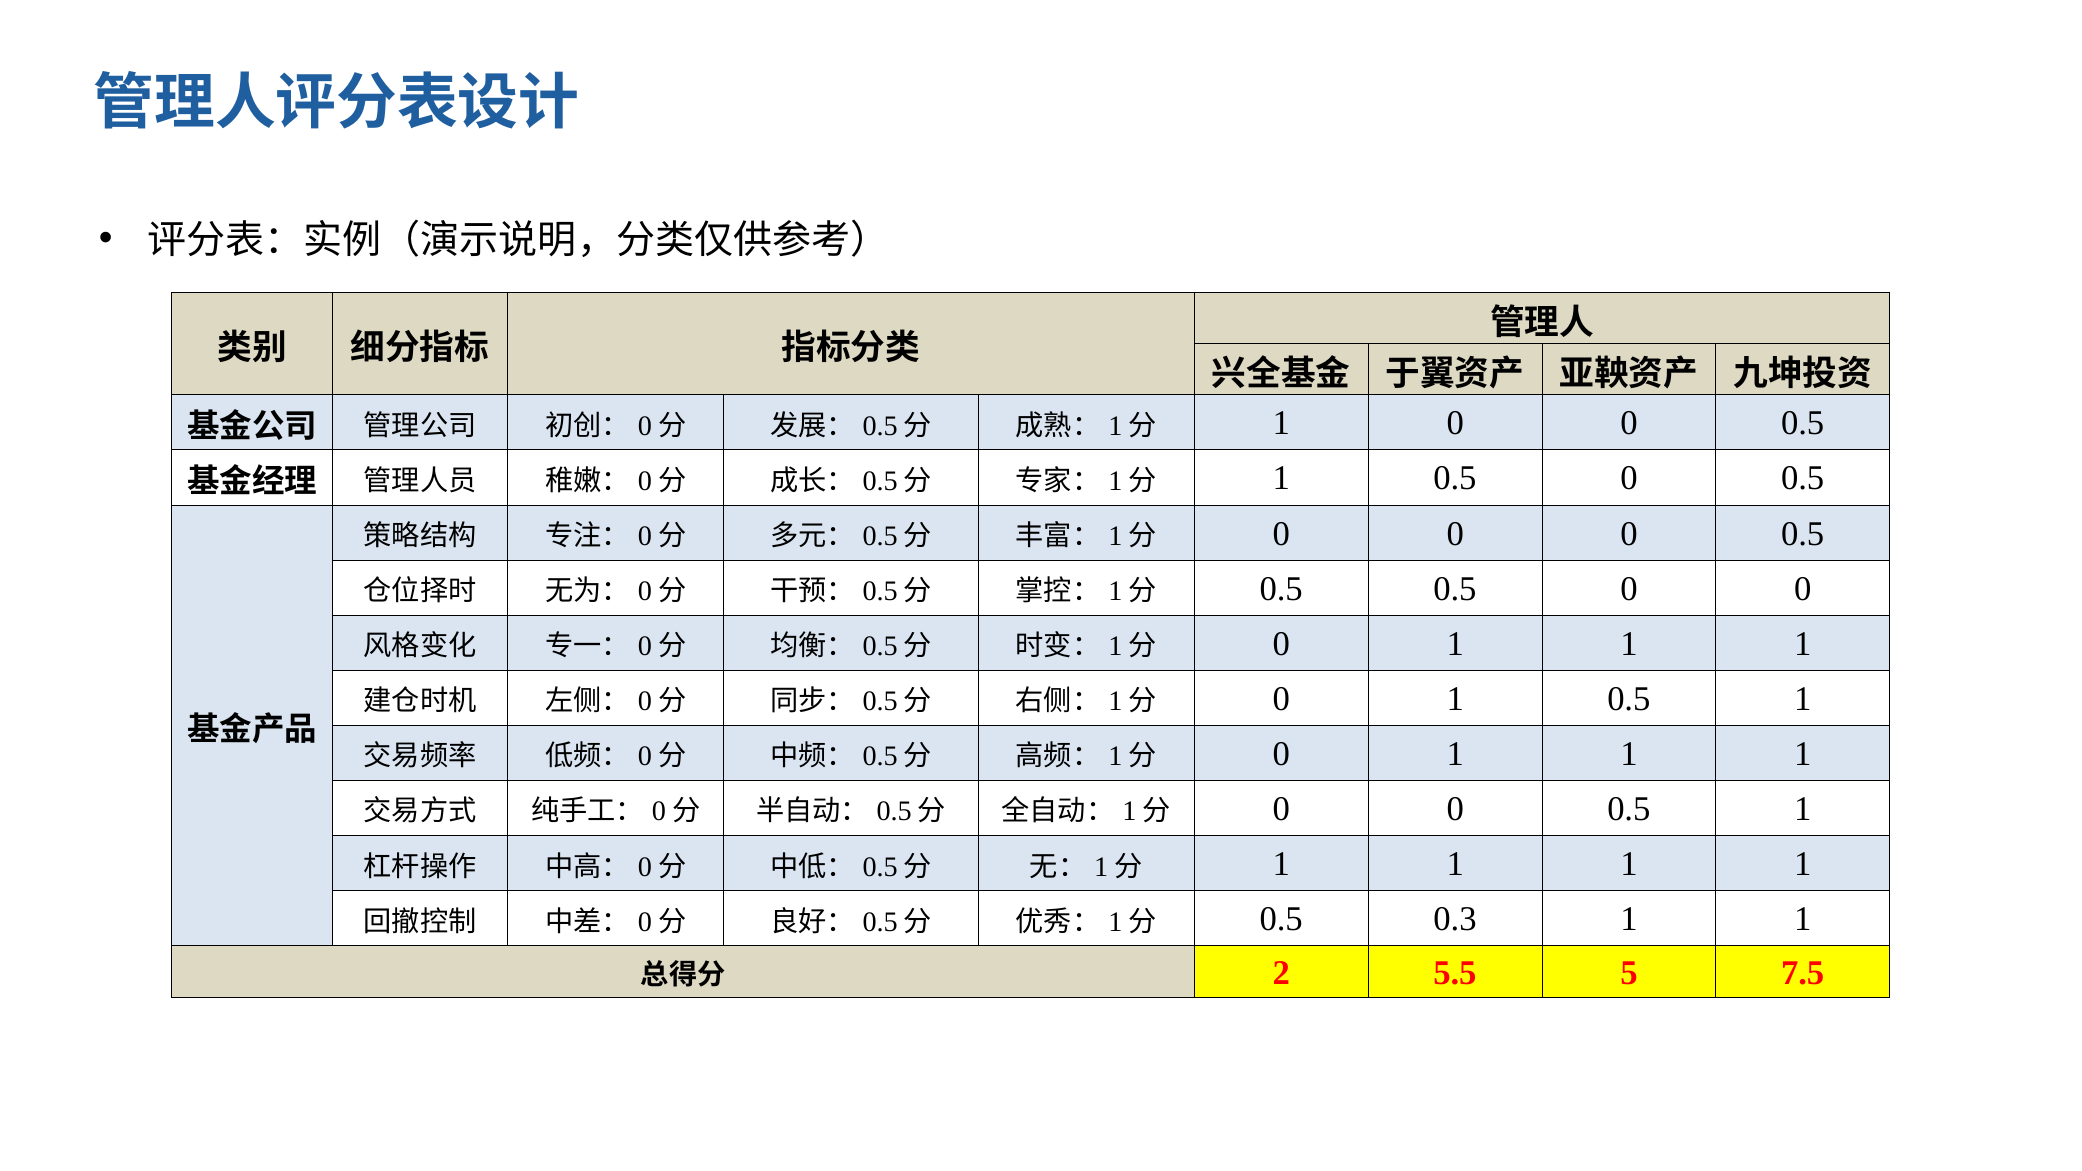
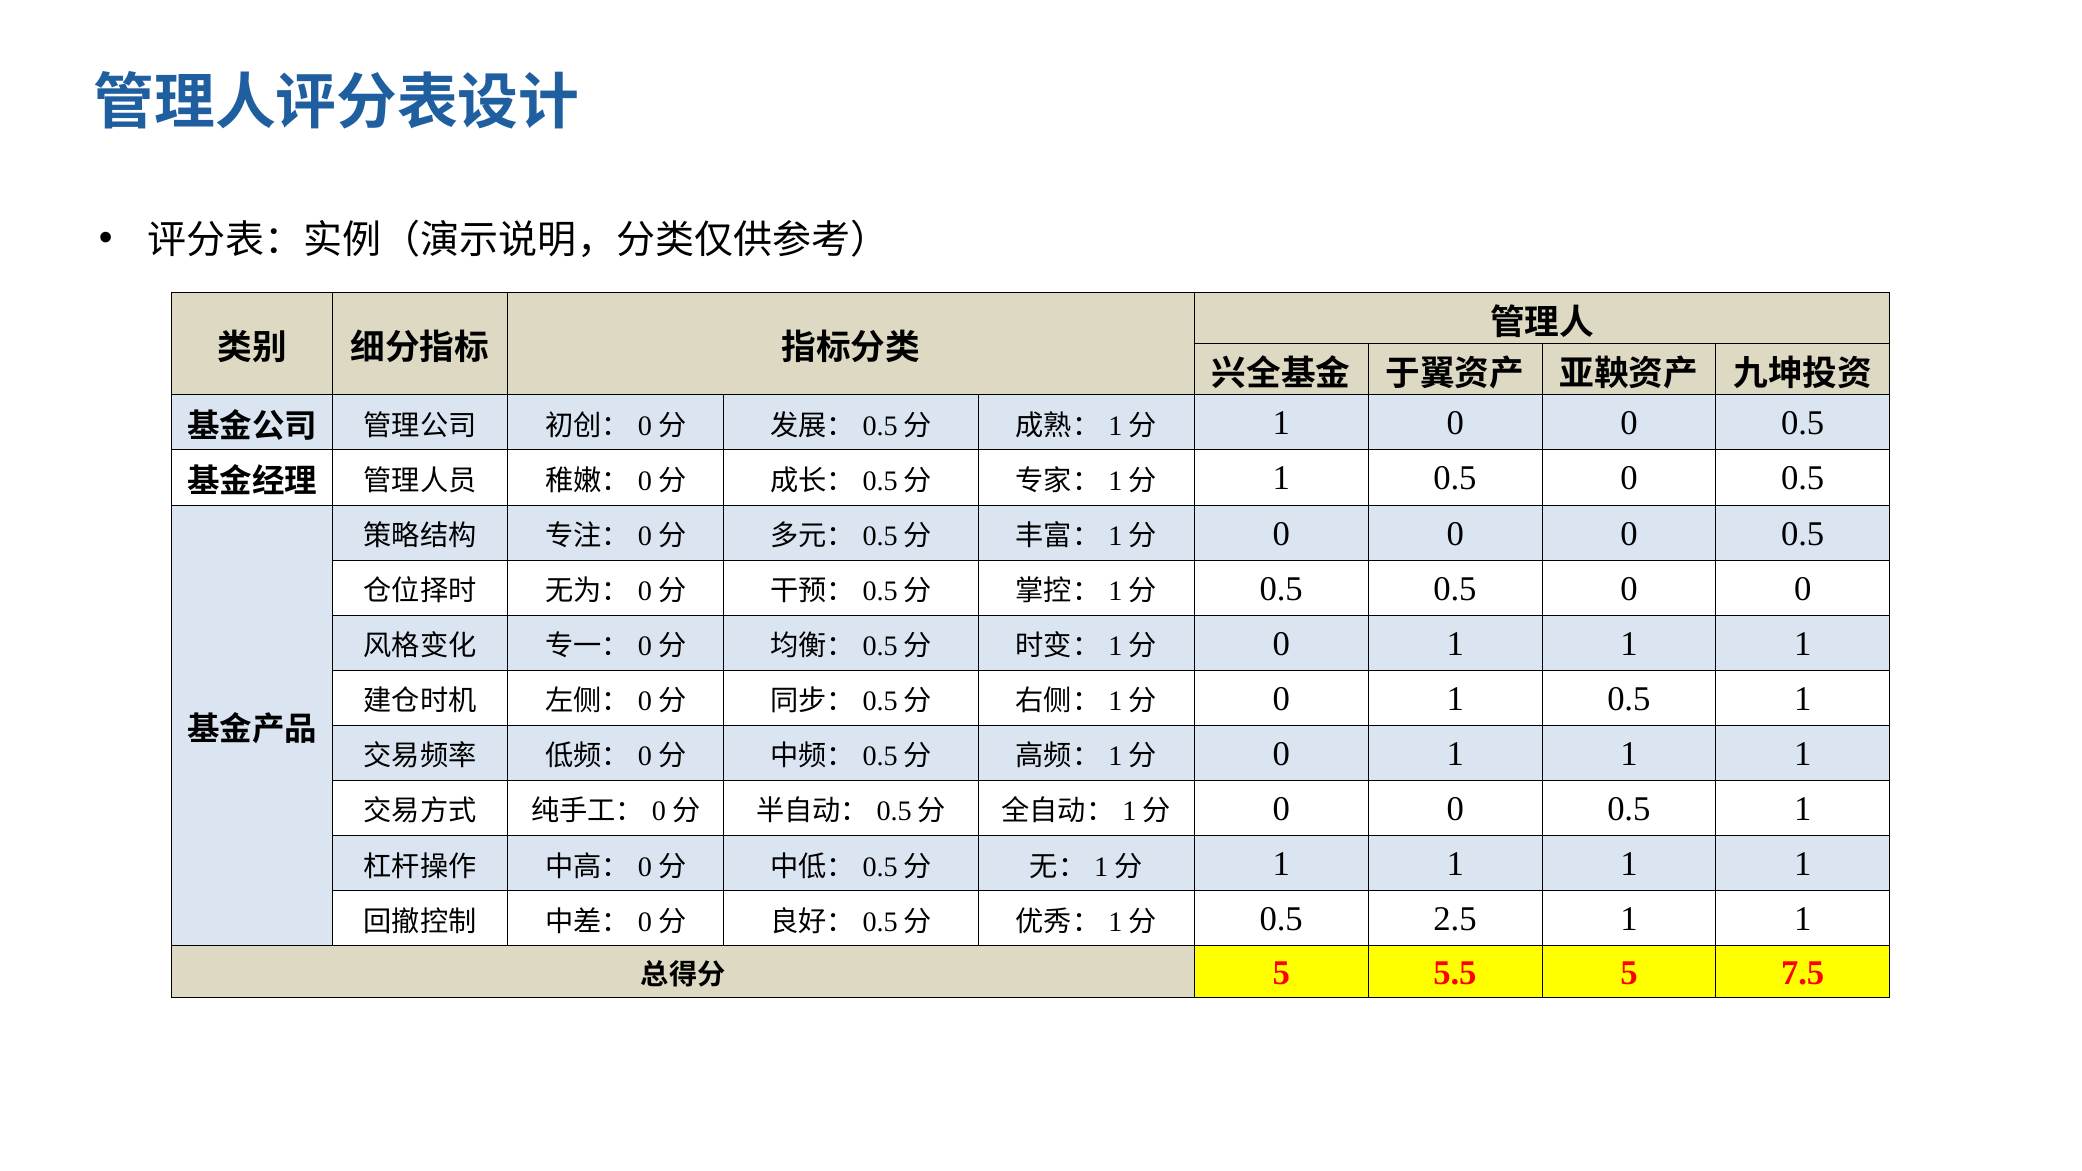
0.3: 0.3 -> 2.5
2 at (1281, 973): 2 -> 5
